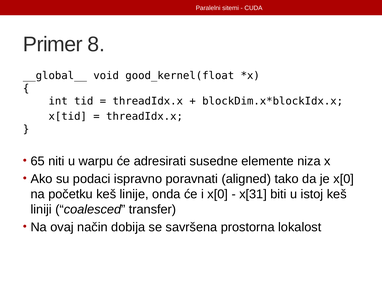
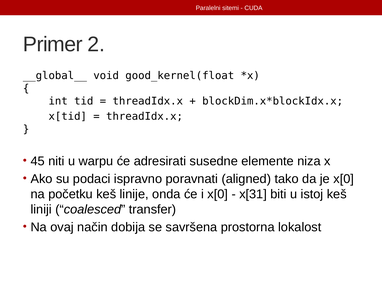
8: 8 -> 2
65: 65 -> 45
